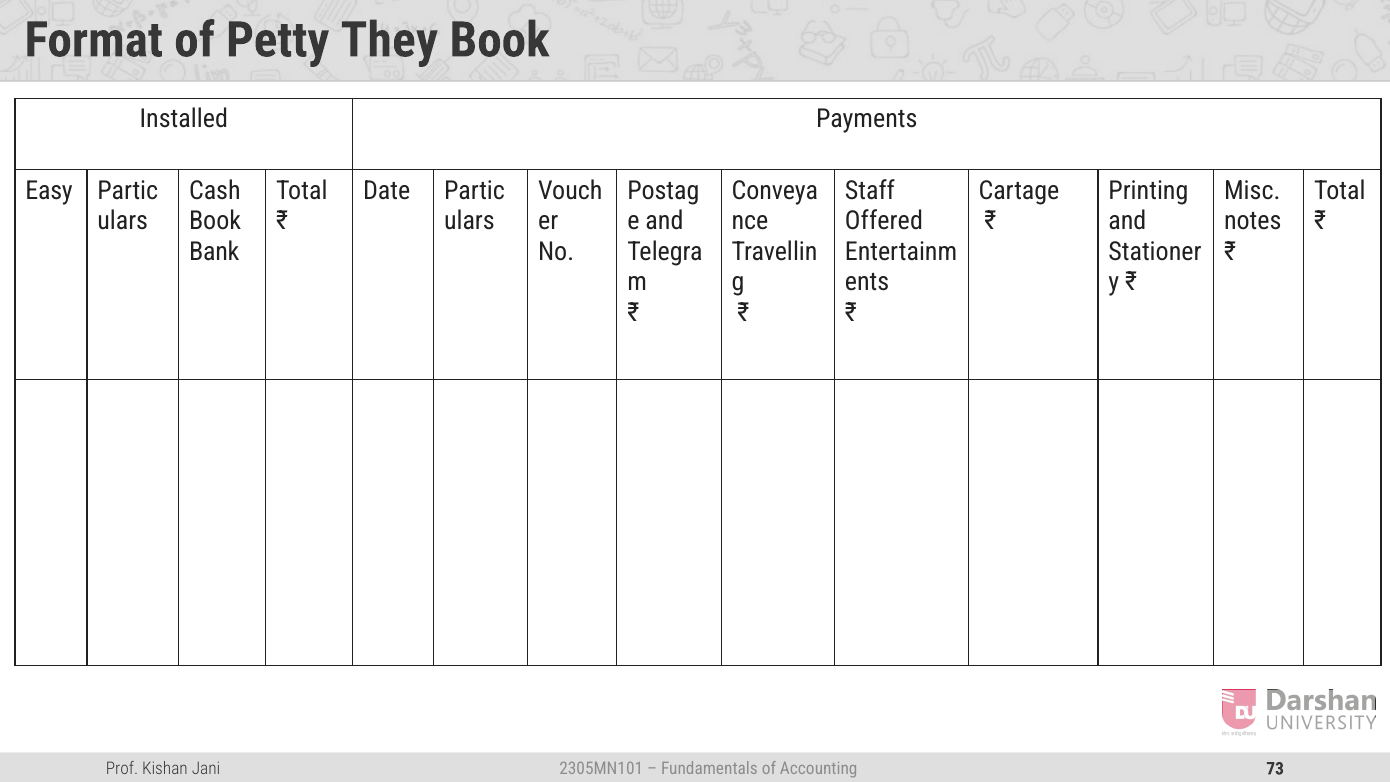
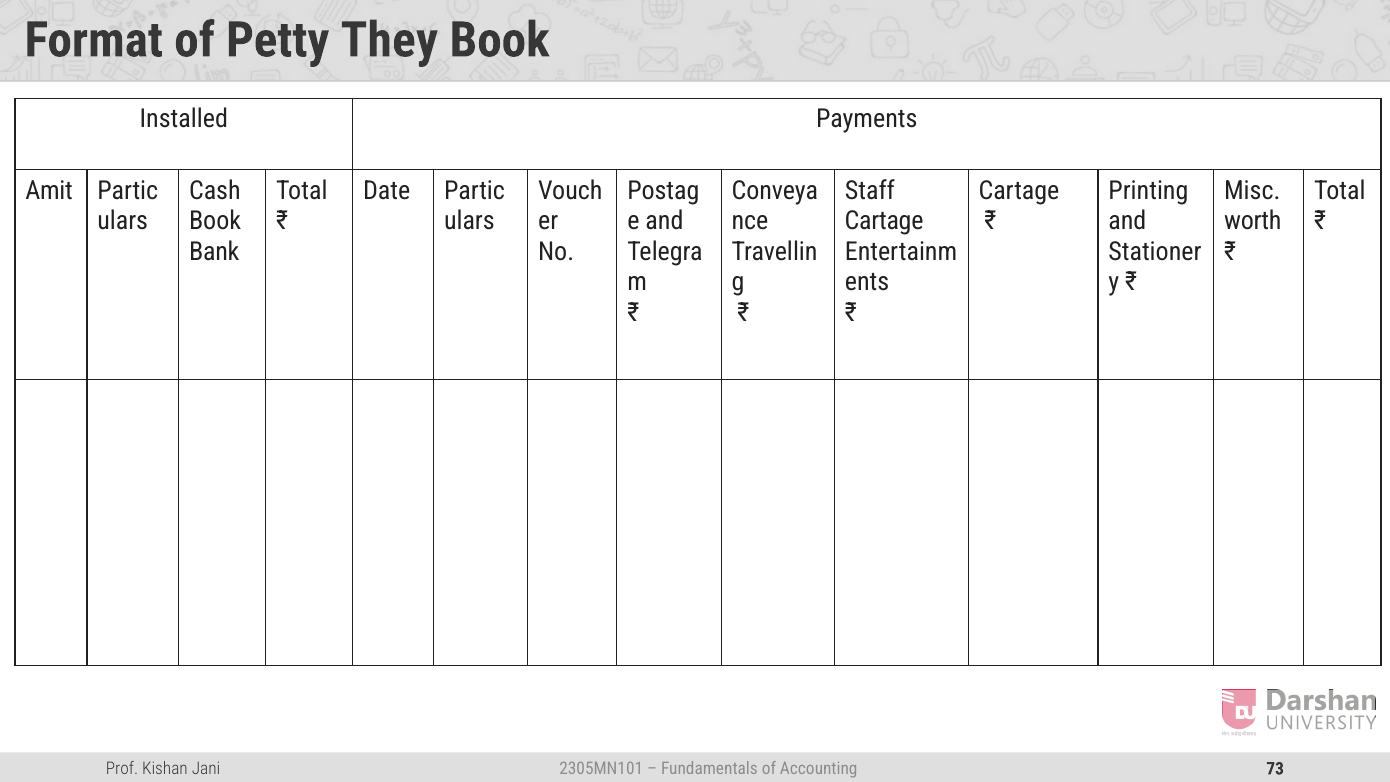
Easy: Easy -> Amit
Offered at (884, 221): Offered -> Cartage
notes: notes -> worth
